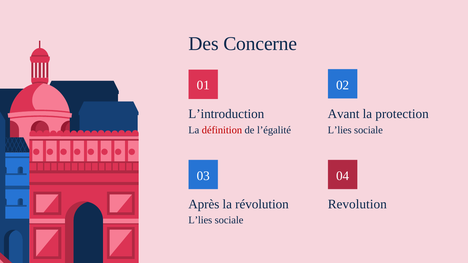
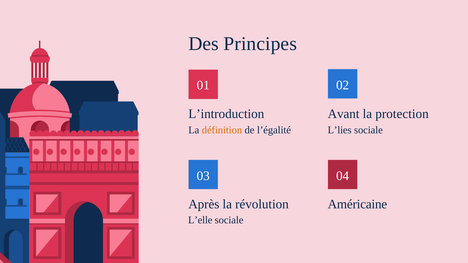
Concerne: Concerne -> Principes
définition colour: red -> orange
Revolution: Revolution -> Américaine
L’lies at (200, 220): L’lies -> L’elle
